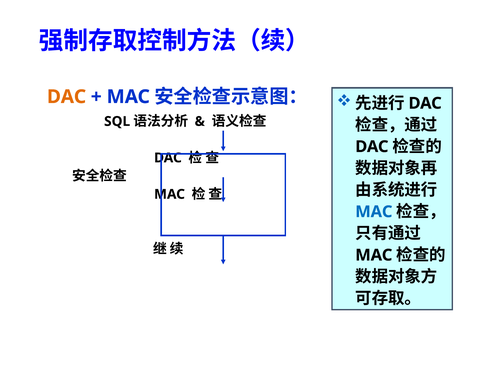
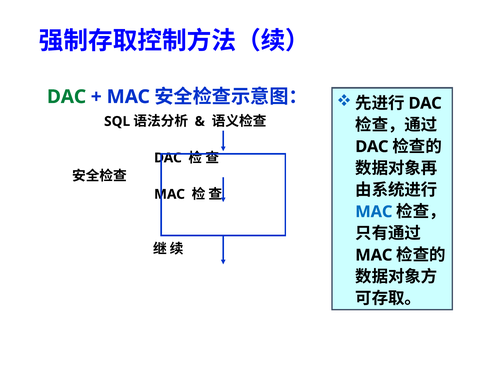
DAC at (67, 97) colour: orange -> green
